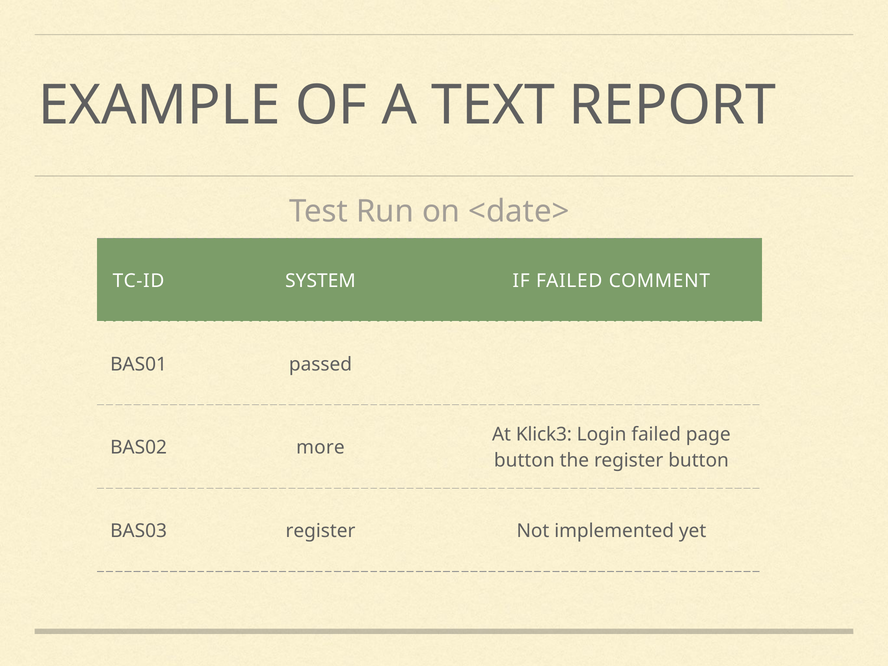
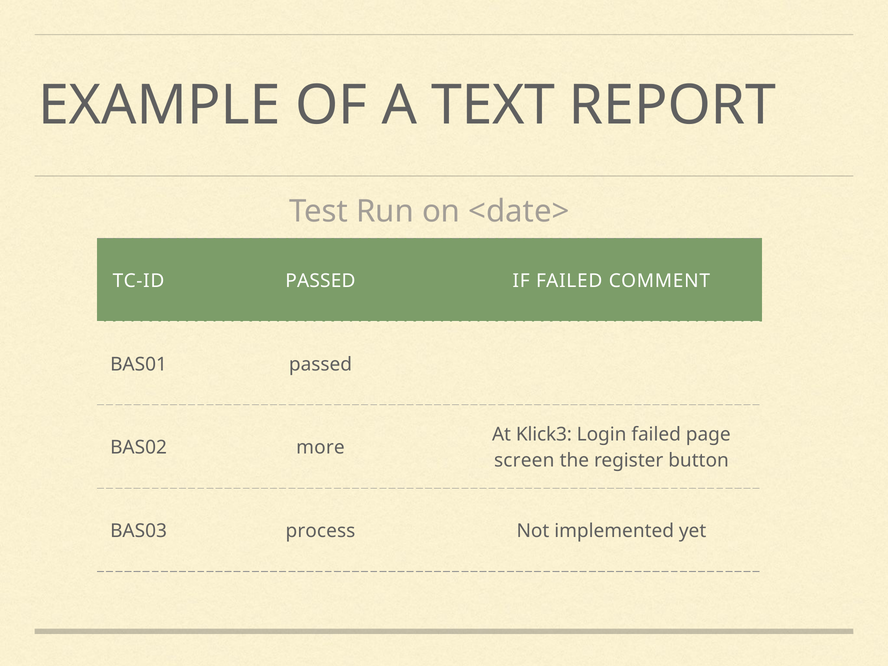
TC-ID SYSTEM: SYSTEM -> PASSED
button at (524, 461): button -> screen
BAS03 register: register -> process
